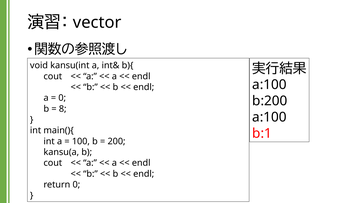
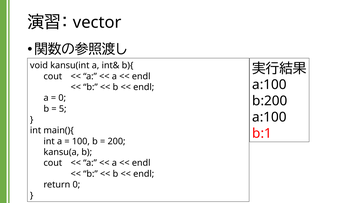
8: 8 -> 5
